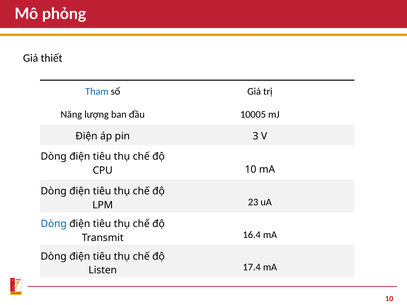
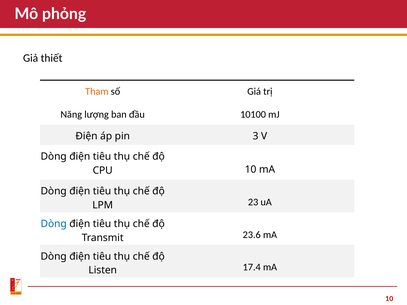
Tham colour: blue -> orange
10005: 10005 -> 10100
16.4: 16.4 -> 23.6
